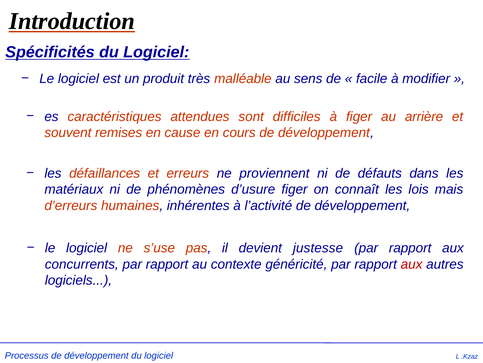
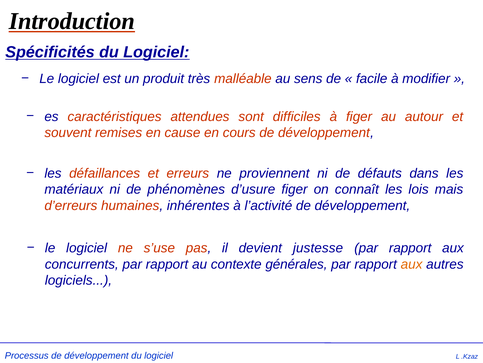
arrière: arrière -> autour
généricité: généricité -> générales
aux at (412, 264) colour: red -> orange
